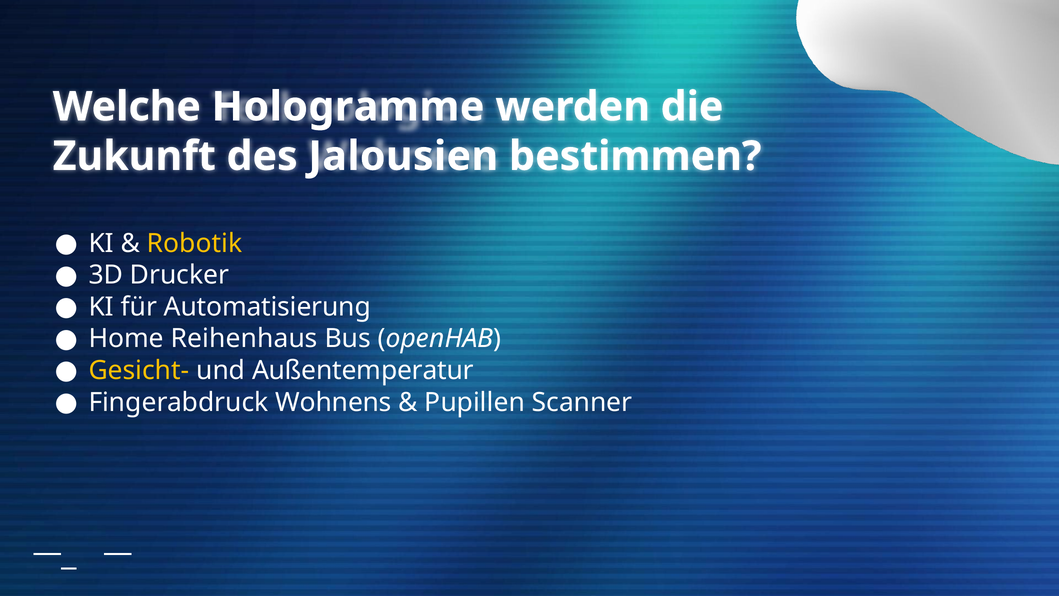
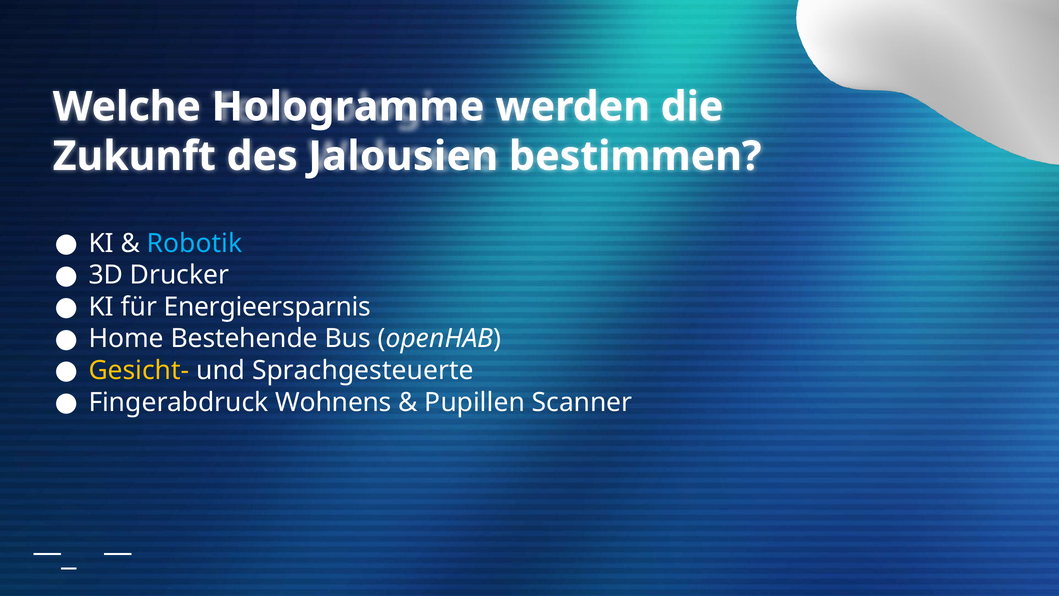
Robotik colour: yellow -> light blue
Automatisierung: Automatisierung -> Energieersparnis
Reihenhaus: Reihenhaus -> Bestehende
Außentemperatur: Außentemperatur -> Sprachgesteuerte
